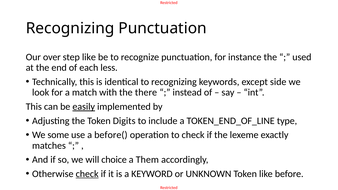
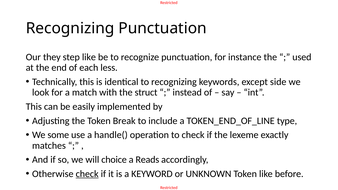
over: over -> they
there: there -> struct
easily underline: present -> none
Digits: Digits -> Break
before(: before( -> handle(
Them: Them -> Reads
